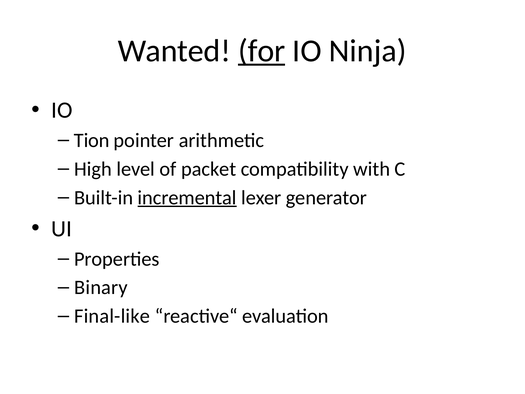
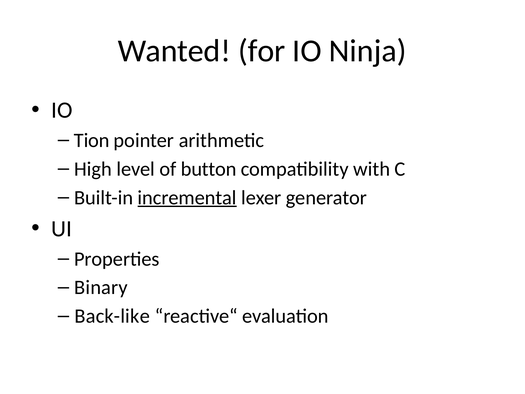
for underline: present -> none
packet: packet -> button
Final-like: Final-like -> Back-like
